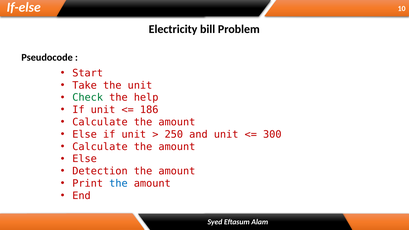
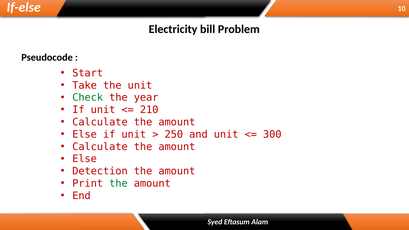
help: help -> year
186: 186 -> 210
the at (118, 183) colour: blue -> green
